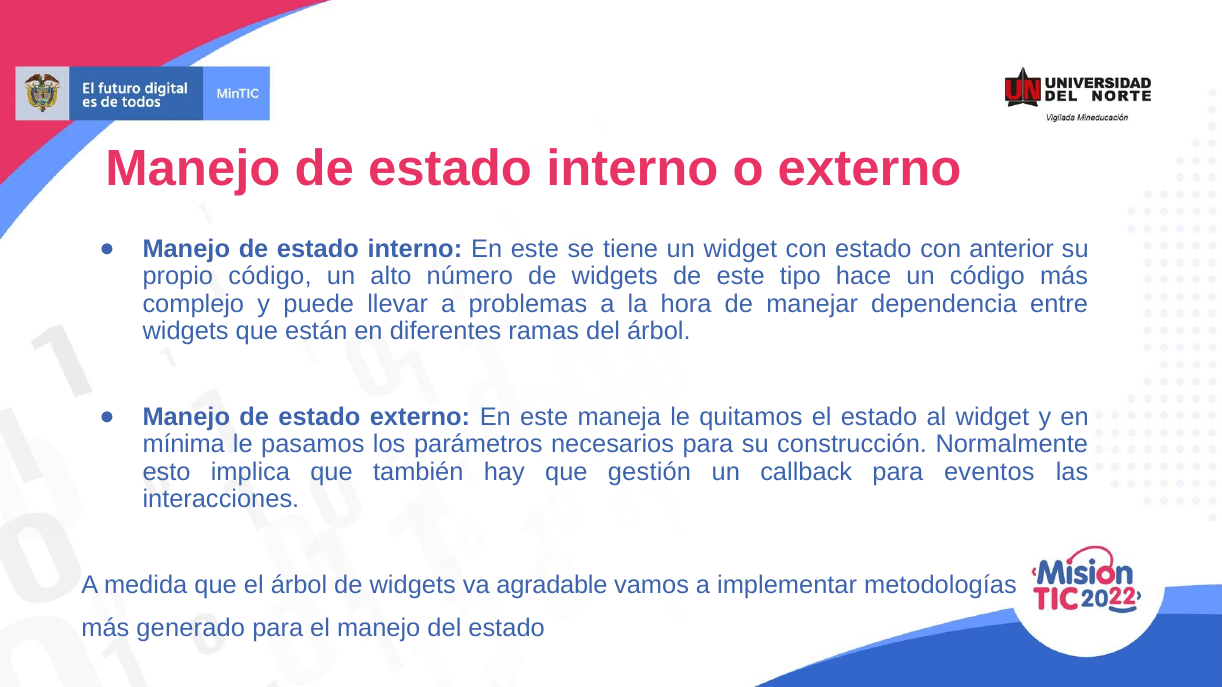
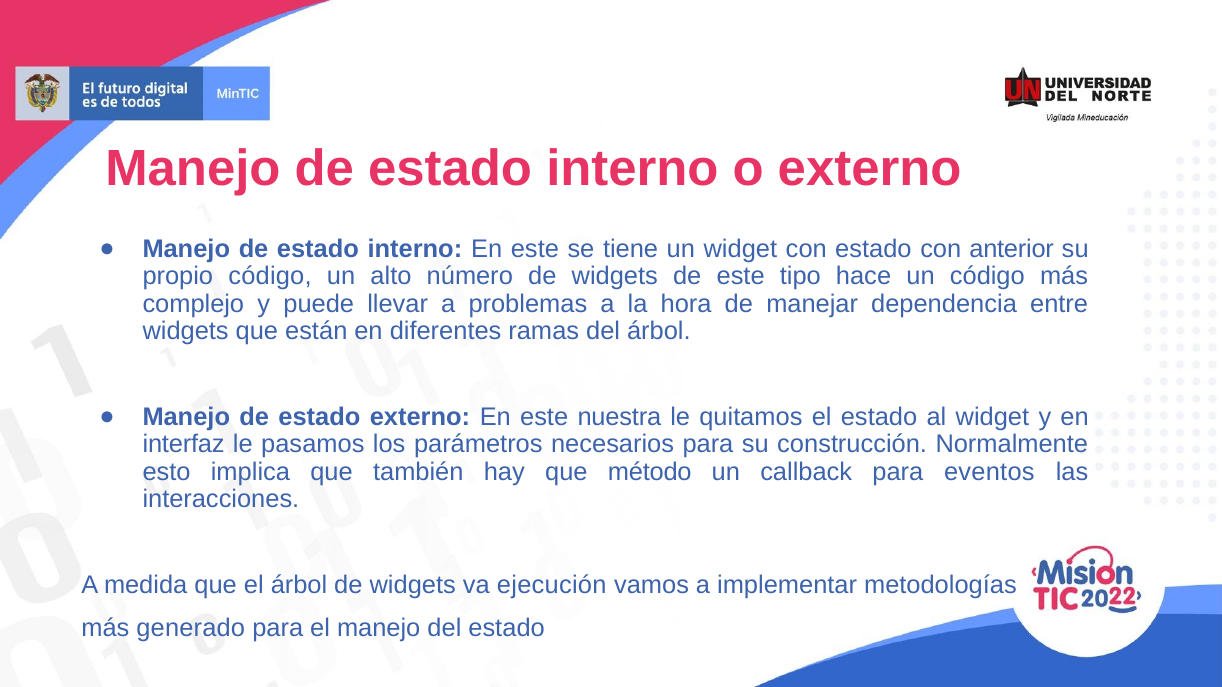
maneja: maneja -> nuestra
mínima: mínima -> interfaz
gestión: gestión -> método
agradable: agradable -> ejecución
